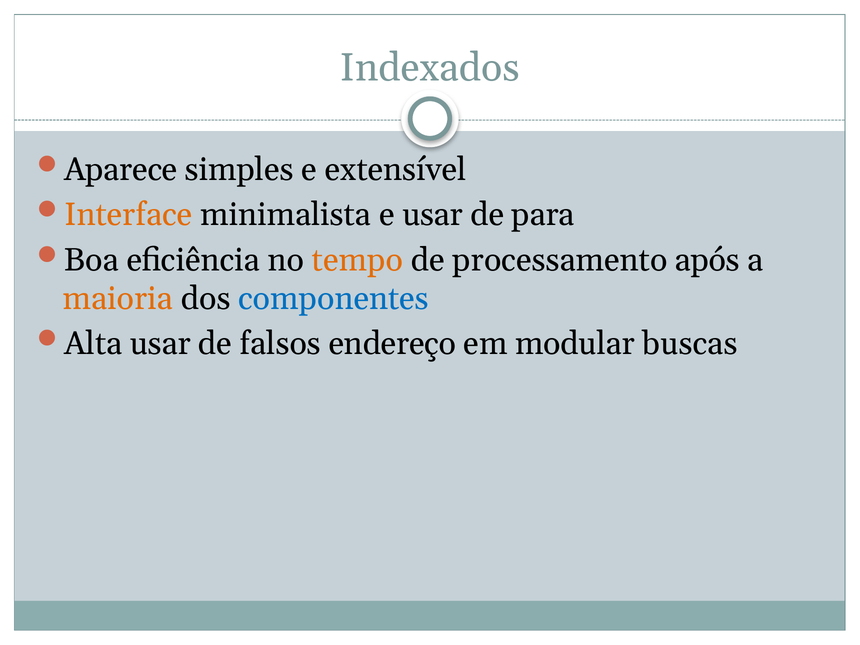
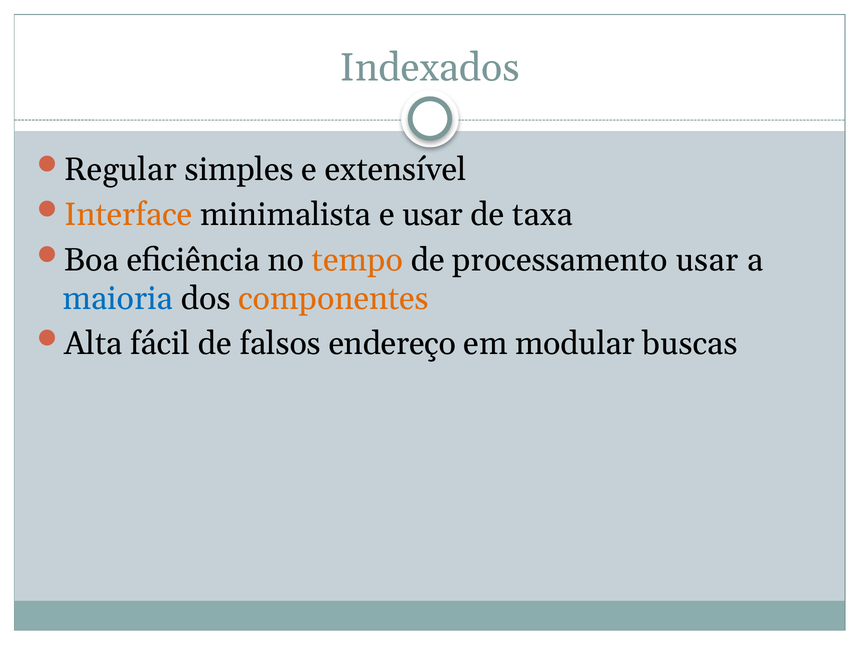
Aparece: Aparece -> Regular
para: para -> taxa
processamento após: após -> usar
maioria colour: orange -> blue
componentes colour: blue -> orange
Alta usar: usar -> fácil
